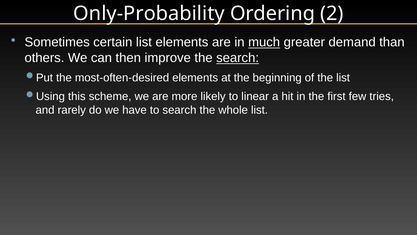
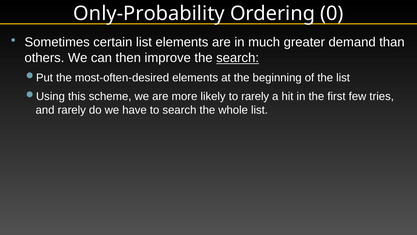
2: 2 -> 0
much underline: present -> none
to linear: linear -> rarely
